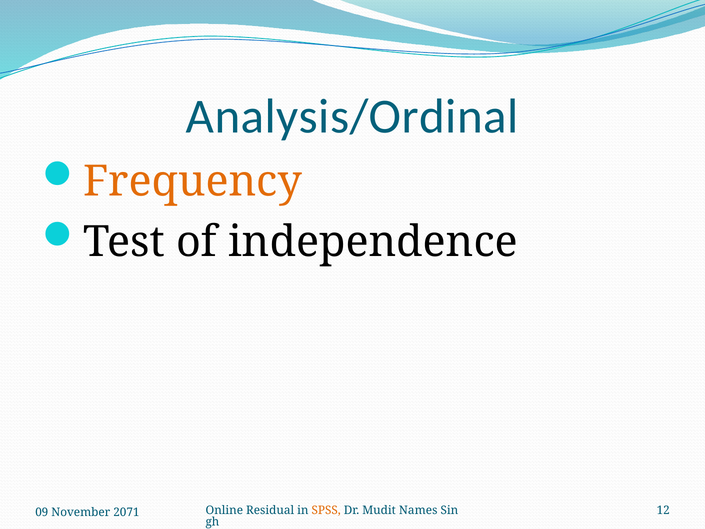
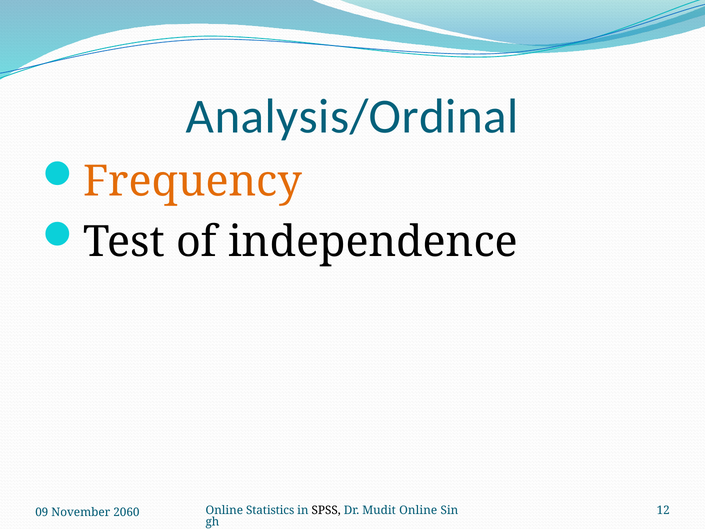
Residual: Residual -> Statistics
SPSS colour: orange -> black
Mudit Names: Names -> Online
2071: 2071 -> 2060
